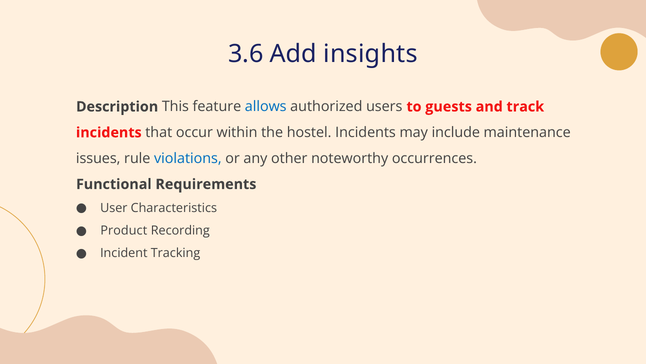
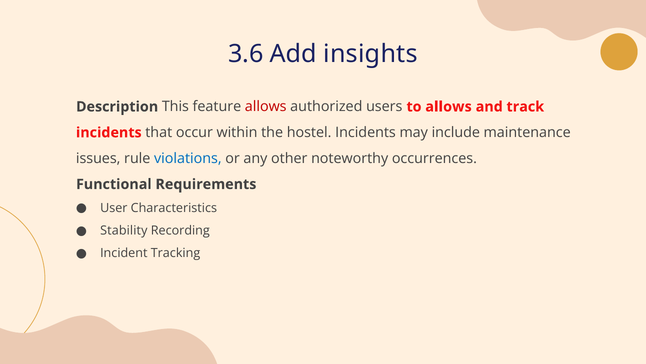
allows at (266, 107) colour: blue -> red
to guests: guests -> allows
Product: Product -> Stability
